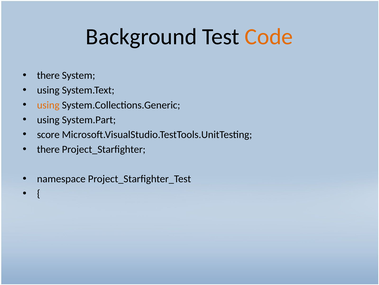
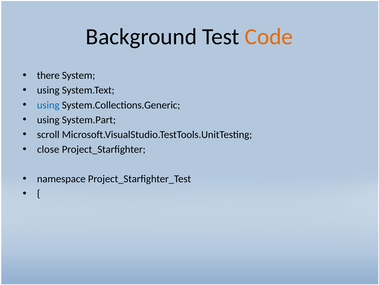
using at (48, 105) colour: orange -> blue
score: score -> scroll
there at (48, 149): there -> close
